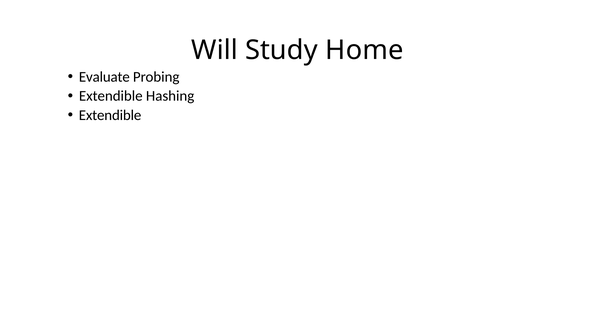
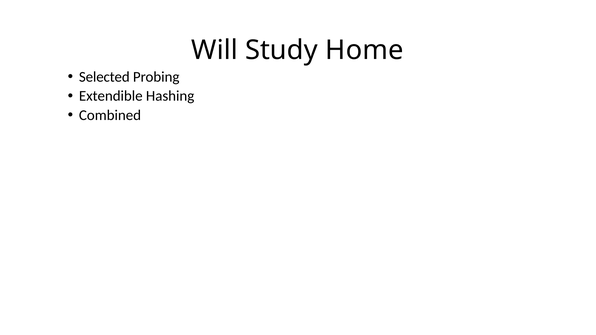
Evaluate: Evaluate -> Selected
Extendible at (110, 115): Extendible -> Combined
